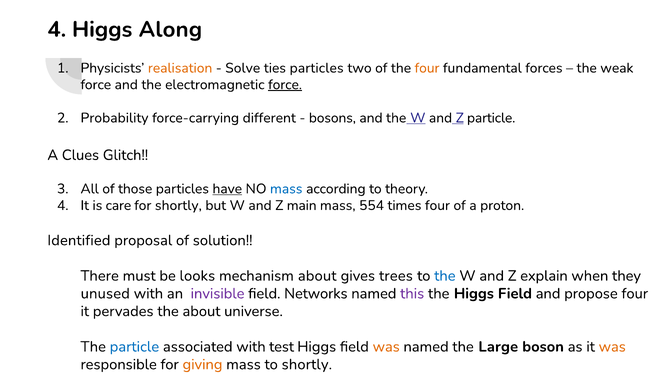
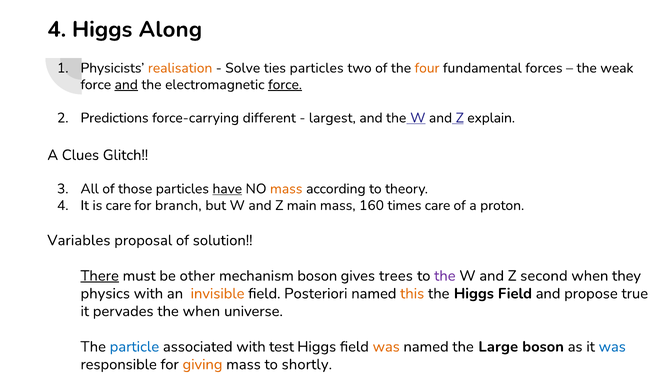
and at (126, 85) underline: none -> present
Probability: Probability -> Predictions
bosons: bosons -> largest
Z particle: particle -> explain
mass at (286, 189) colour: blue -> orange
for shortly: shortly -> branch
554: 554 -> 160
times four: four -> care
Identified: Identified -> Variables
There underline: none -> present
looks: looks -> other
mechanism about: about -> boson
the at (445, 275) colour: blue -> purple
explain: explain -> second
unused: unused -> physics
invisible colour: purple -> orange
Networks: Networks -> Posteriori
this colour: purple -> orange
propose four: four -> true
the about: about -> when
was at (612, 346) colour: orange -> blue
